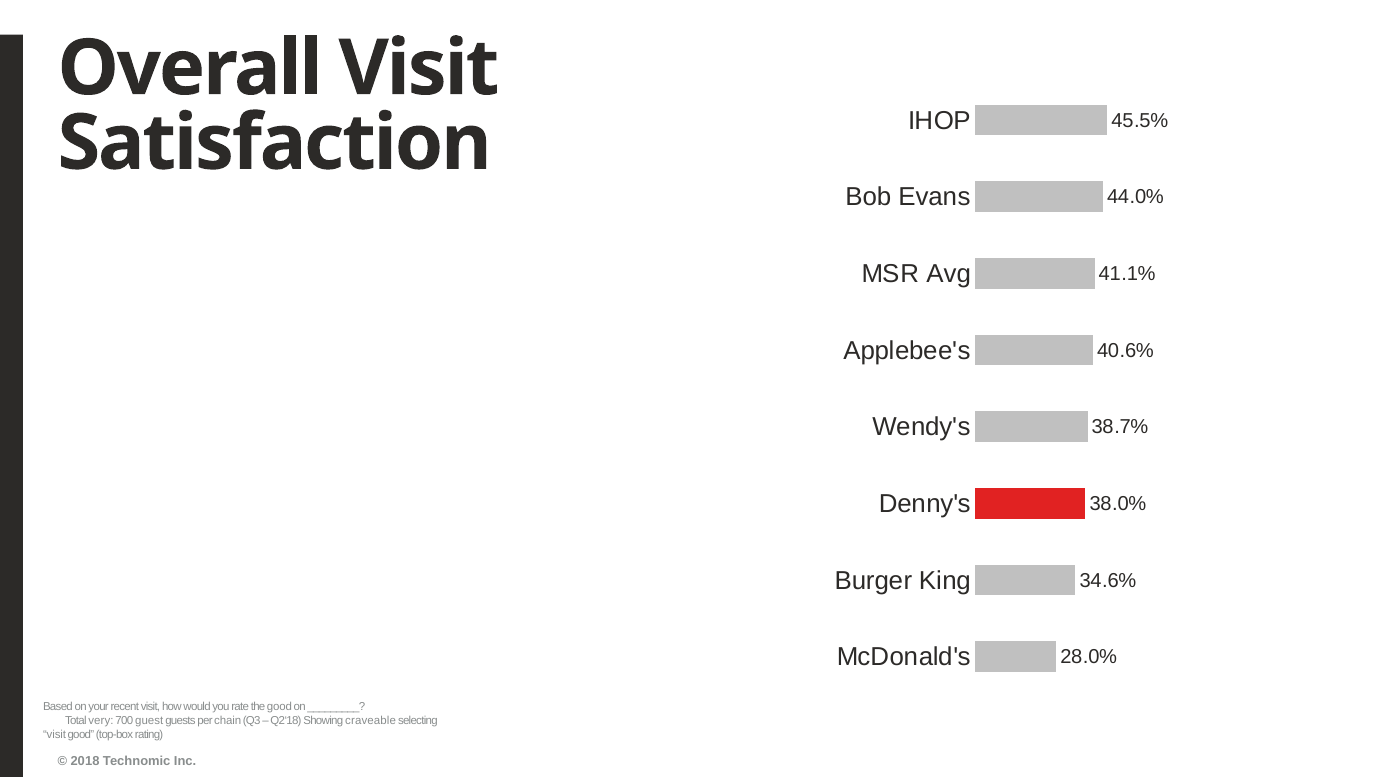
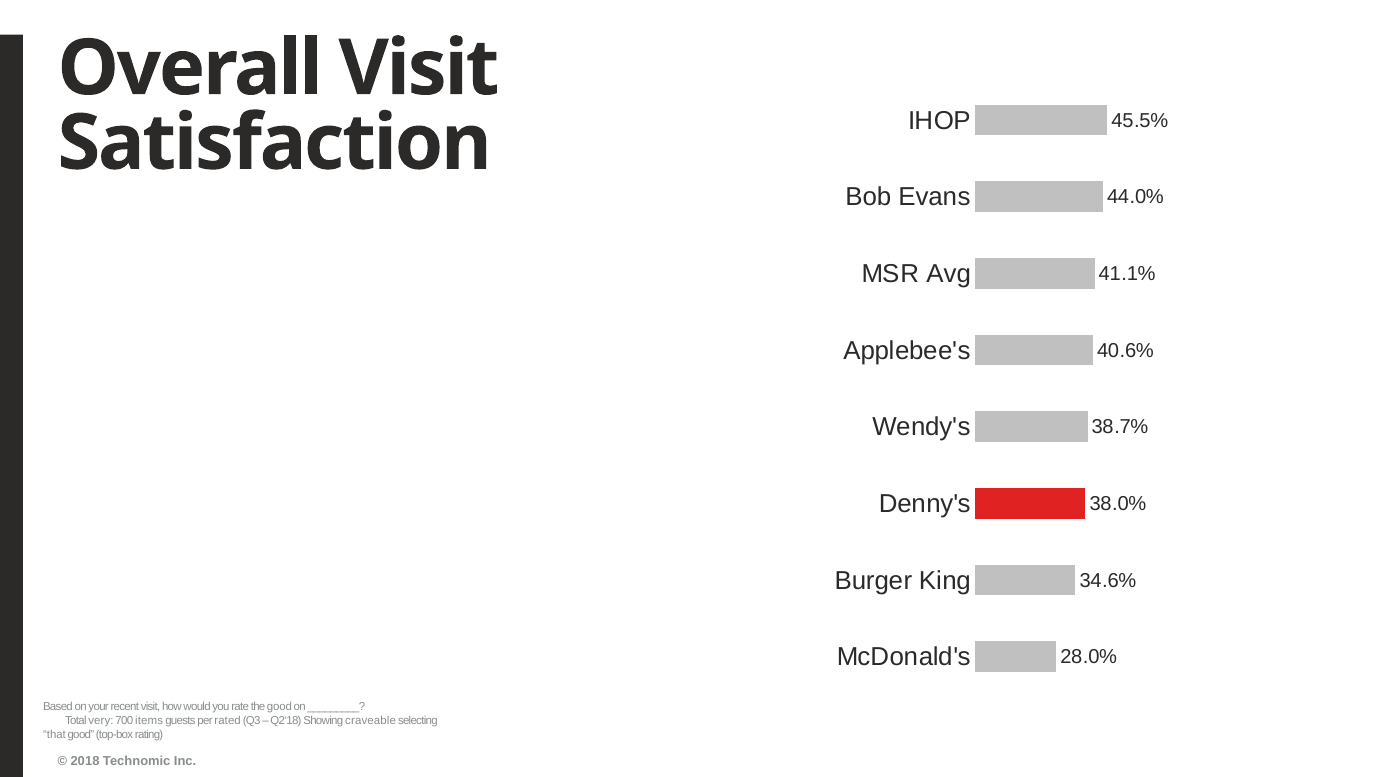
guest: guest -> items
chain: chain -> rated
visit at (55, 734): visit -> that
